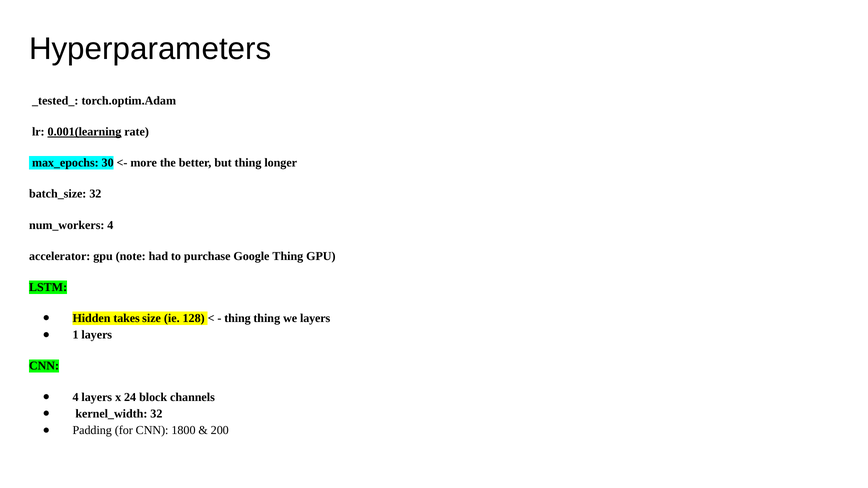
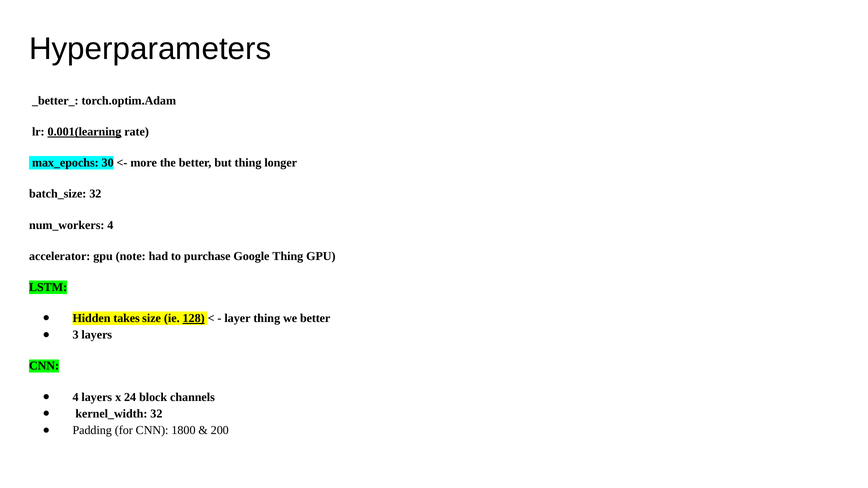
_tested_: _tested_ -> _better_
128 underline: none -> present
thing at (237, 318): thing -> layer
we layers: layers -> better
1: 1 -> 3
